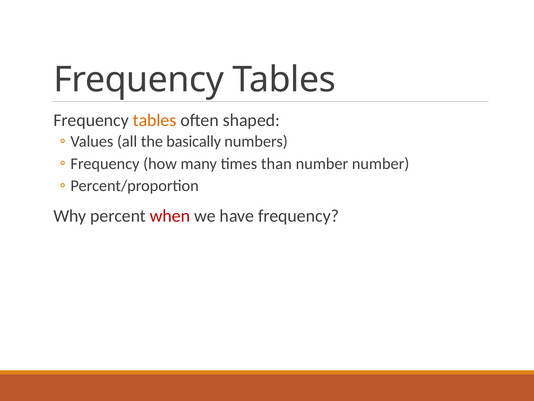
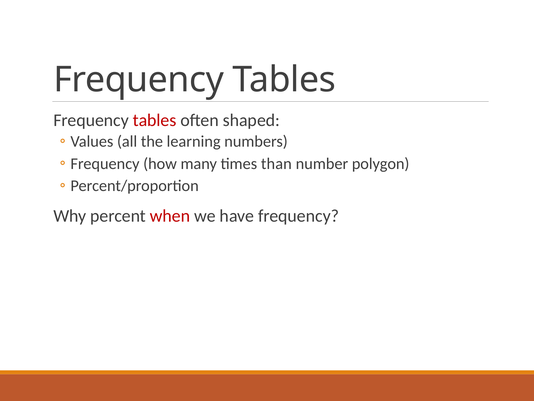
tables at (155, 120) colour: orange -> red
basically: basically -> learning
number number: number -> polygon
